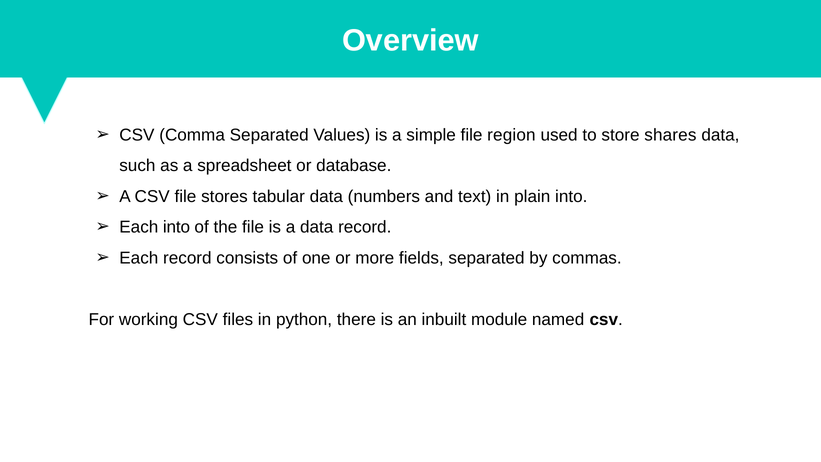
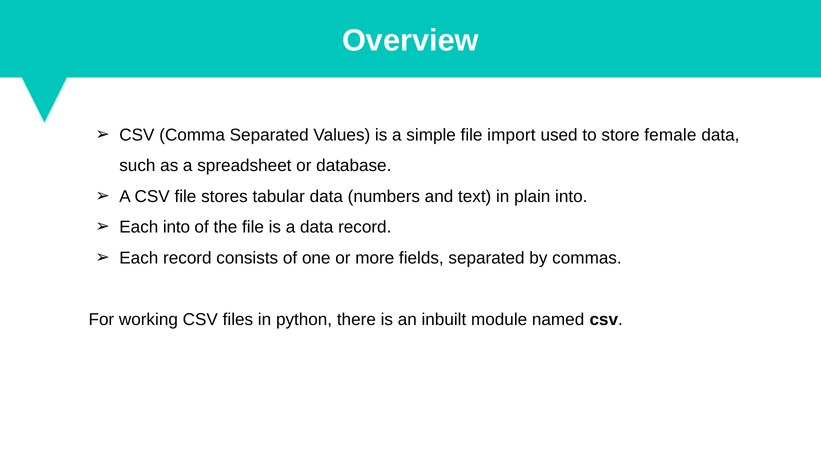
region: region -> import
shares: shares -> female
